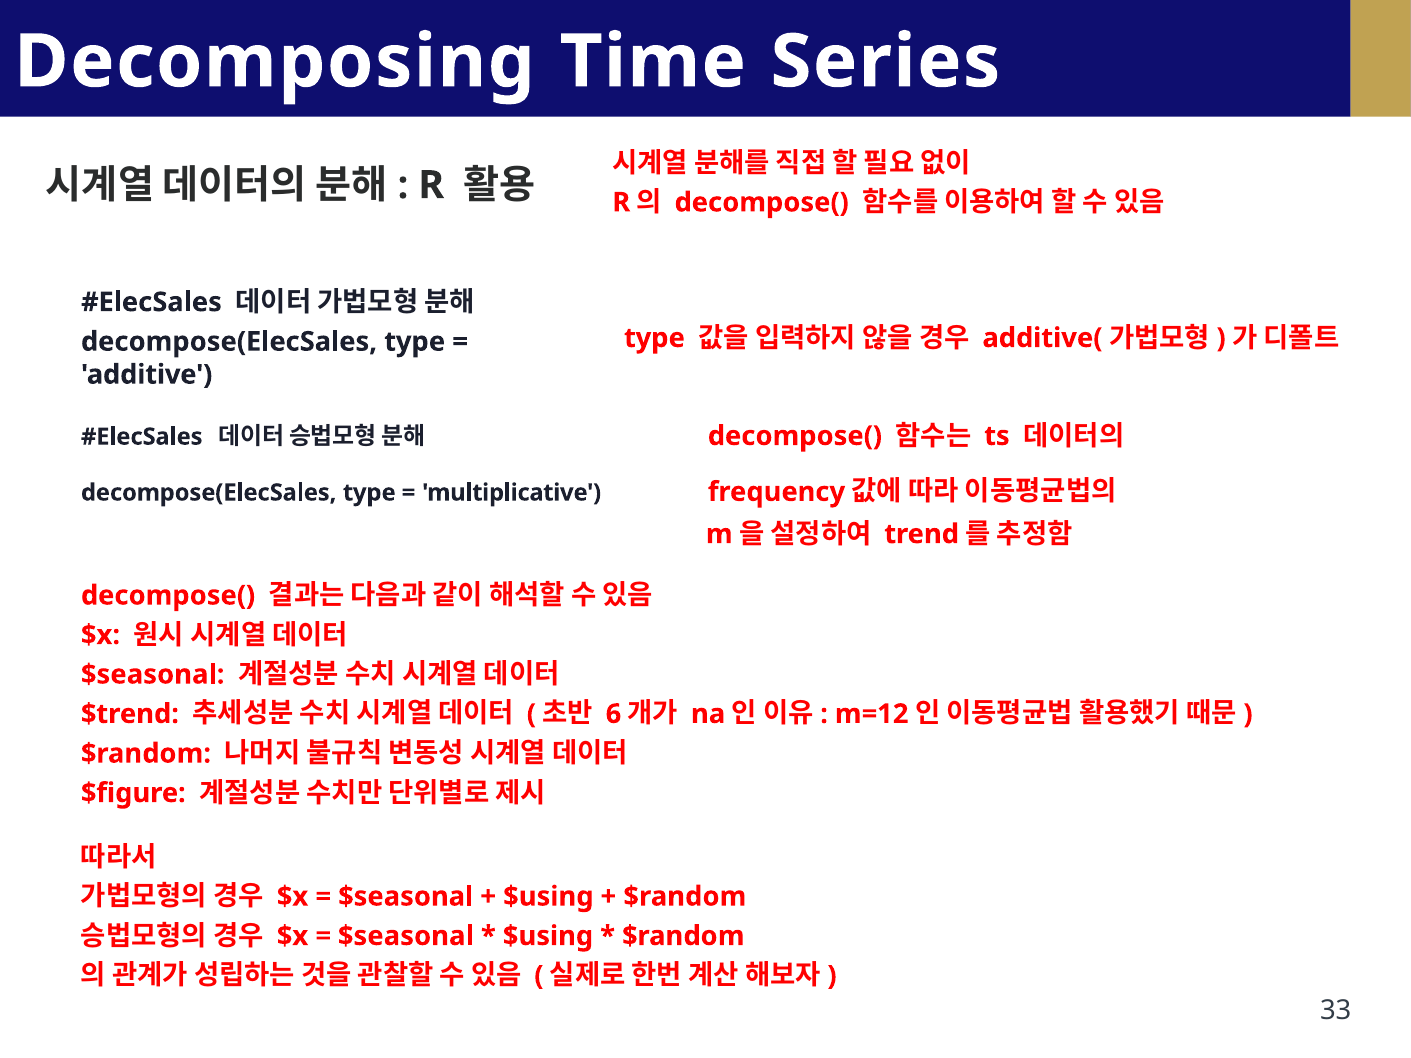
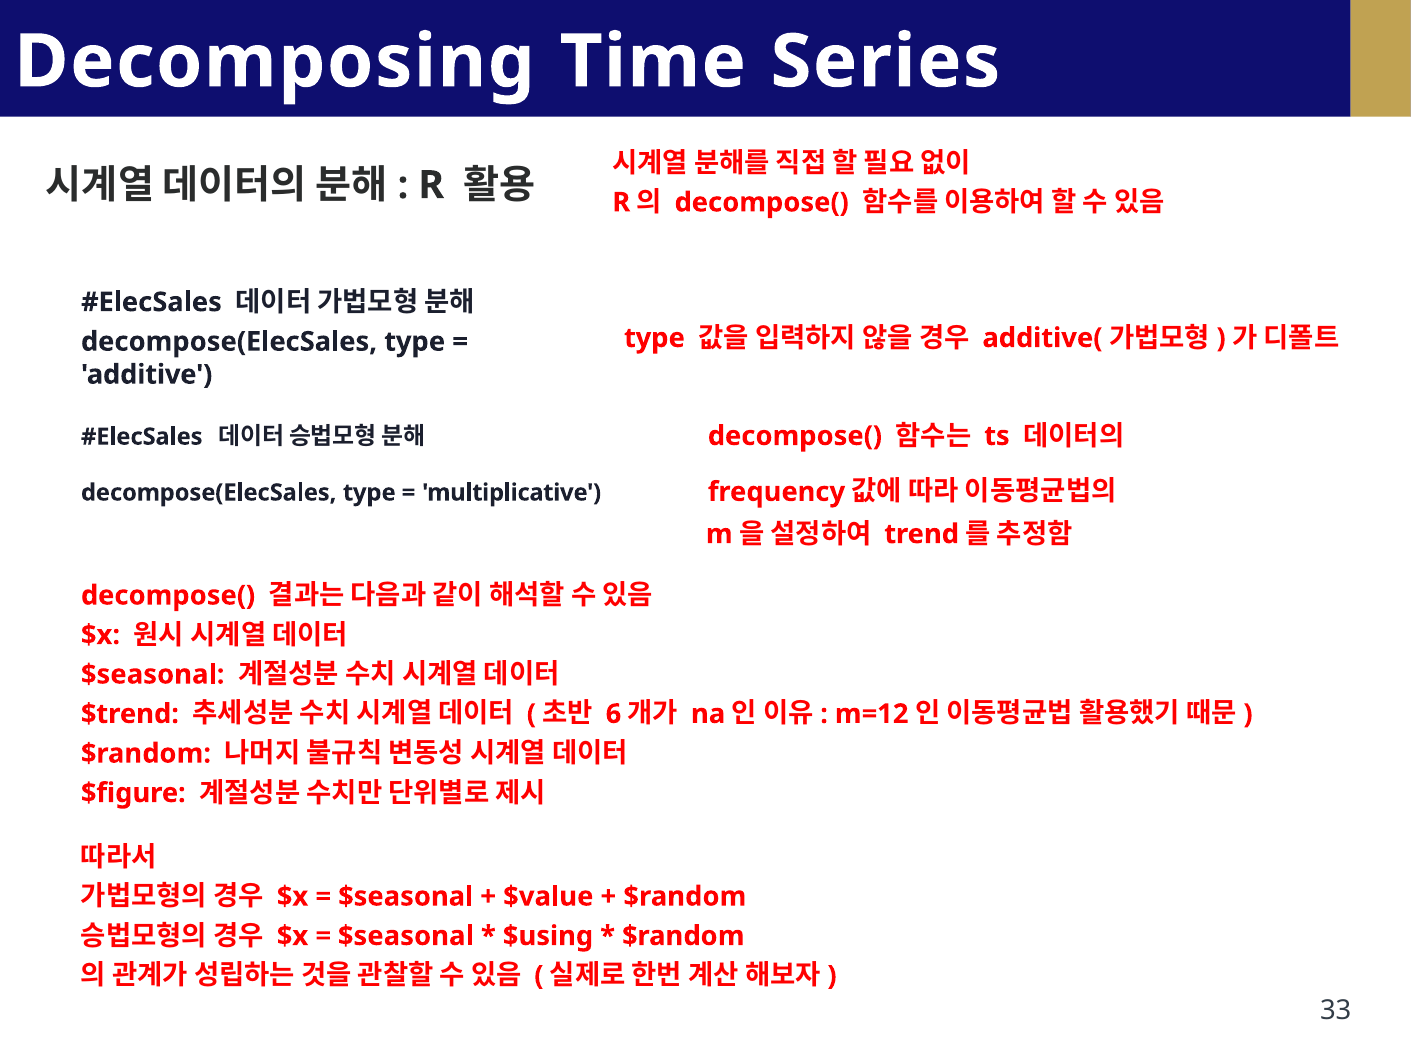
$using at (548, 897): $using -> $value
